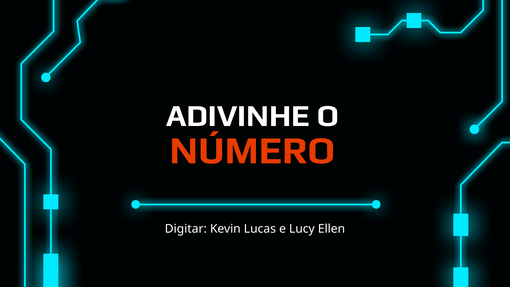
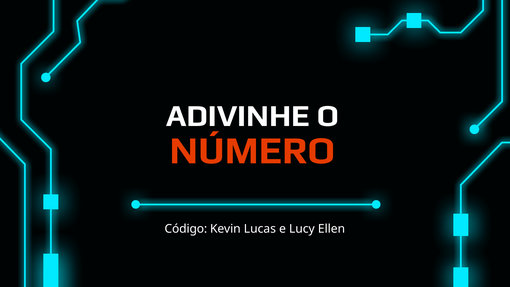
Digitar: Digitar -> Código
